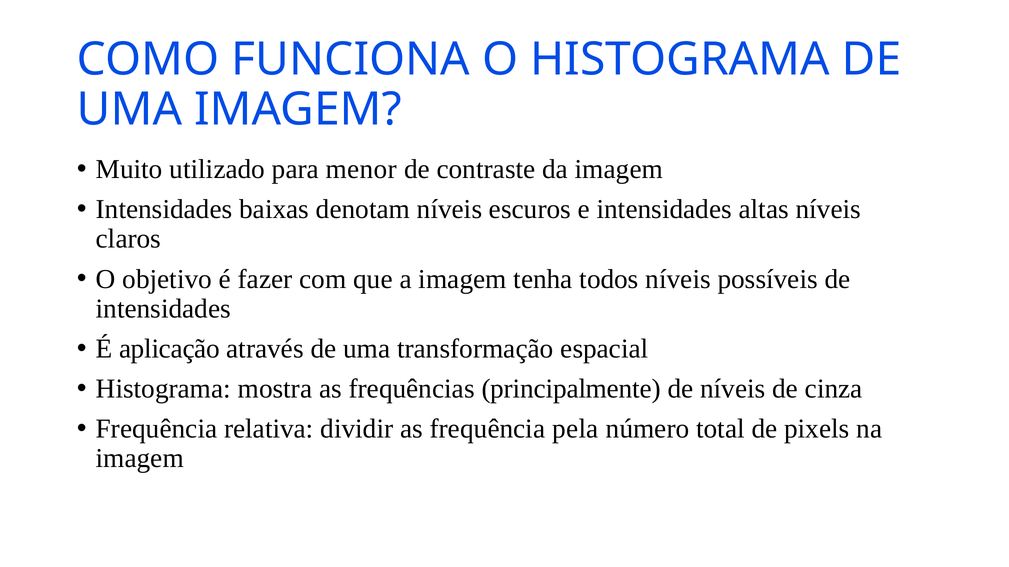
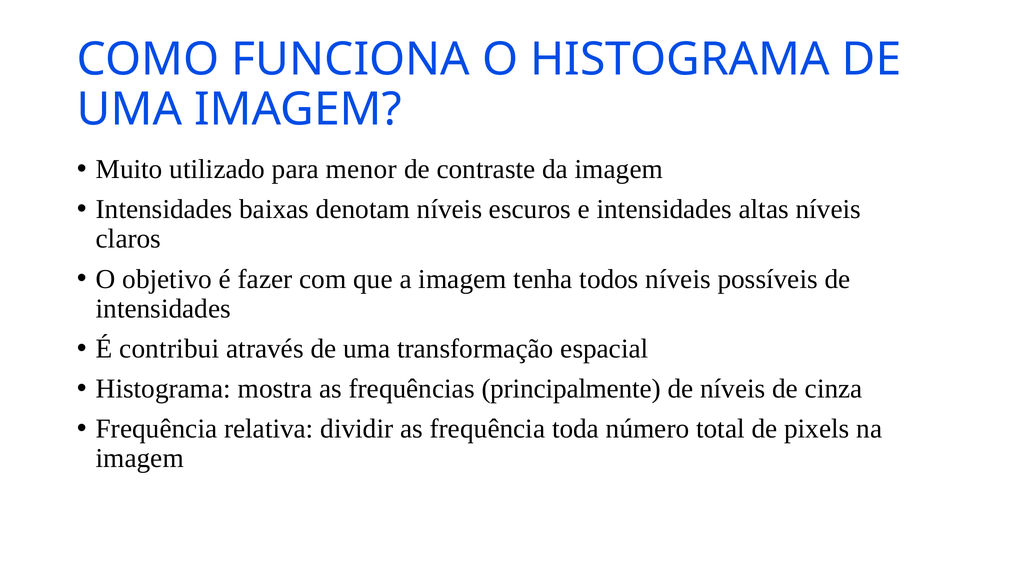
aplicação: aplicação -> contribui
pela: pela -> toda
